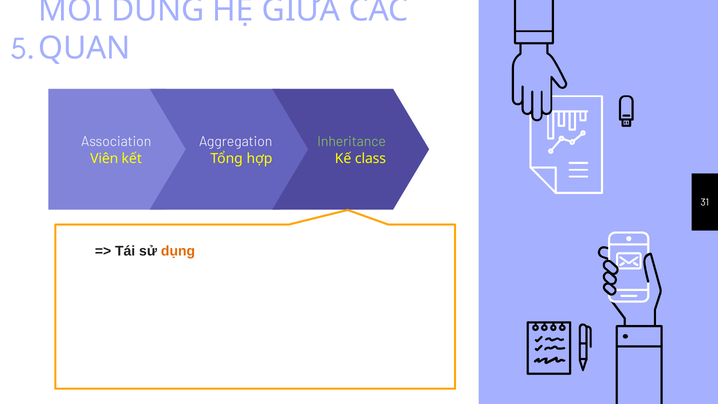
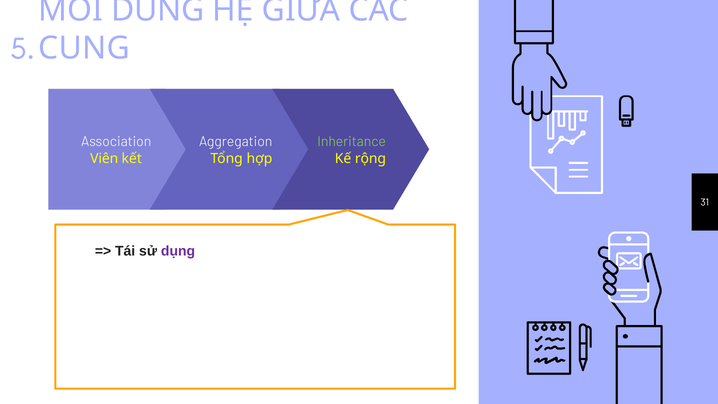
QUAN: QUAN -> CUNG
class: class -> rộng
dụng colour: orange -> purple
